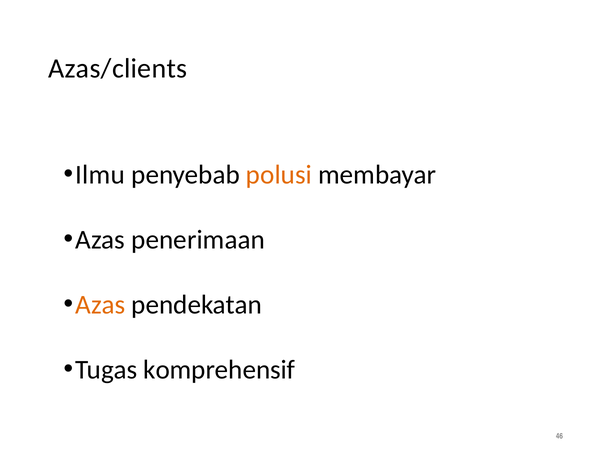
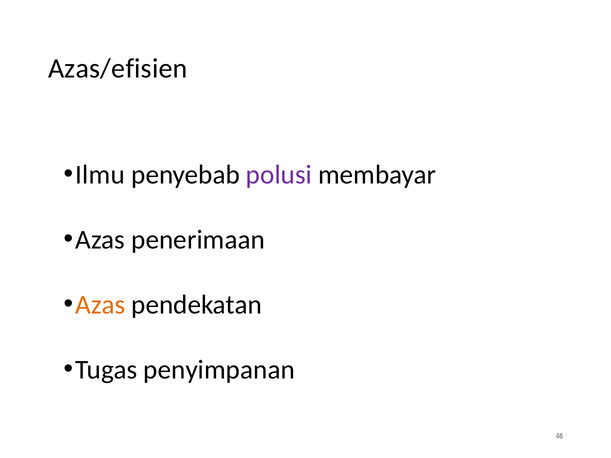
Azas/clients: Azas/clients -> Azas/efisien
polusi colour: orange -> purple
komprehensif: komprehensif -> penyimpanan
